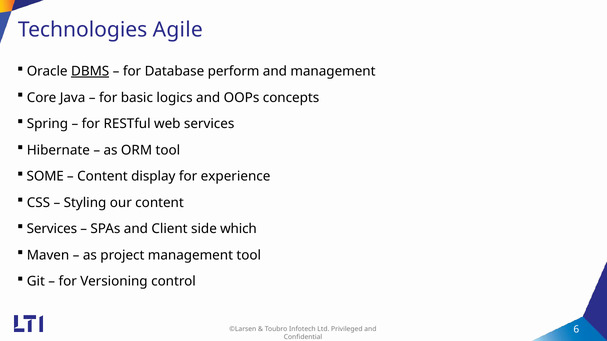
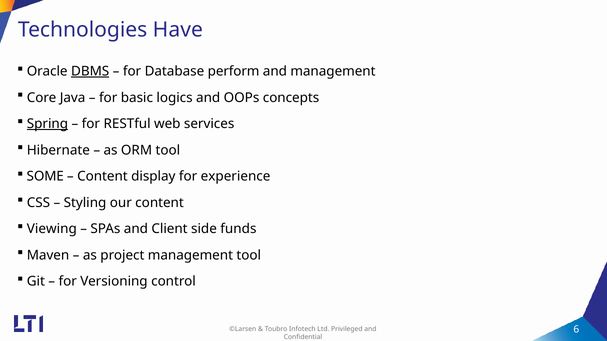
Agile: Agile -> Have
Spring underline: none -> present
Services at (52, 229): Services -> Viewing
which: which -> funds
